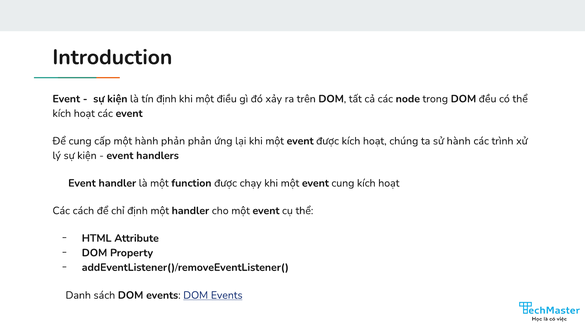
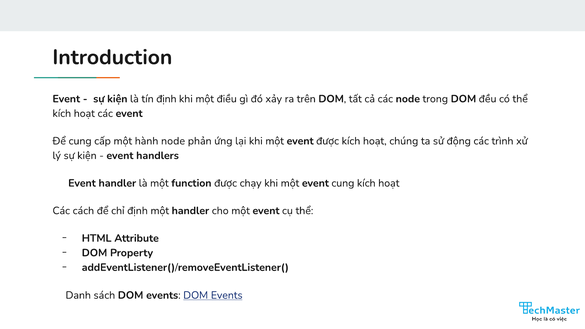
hành phản: phản -> node
sử hành: hành -> động
